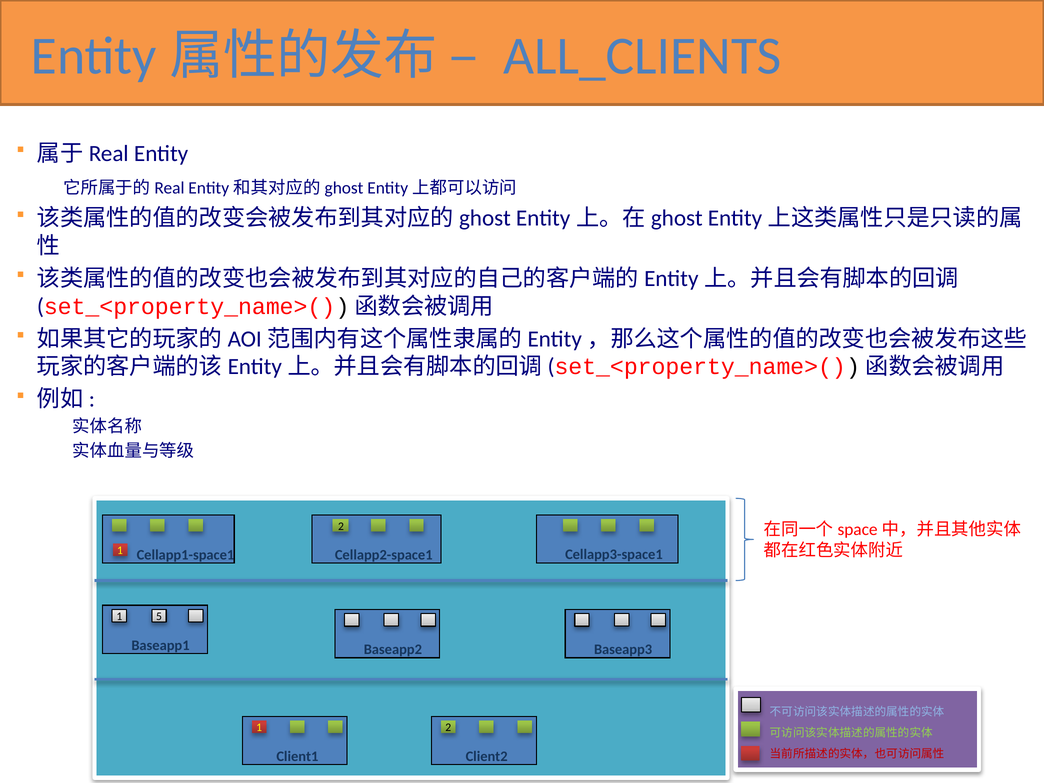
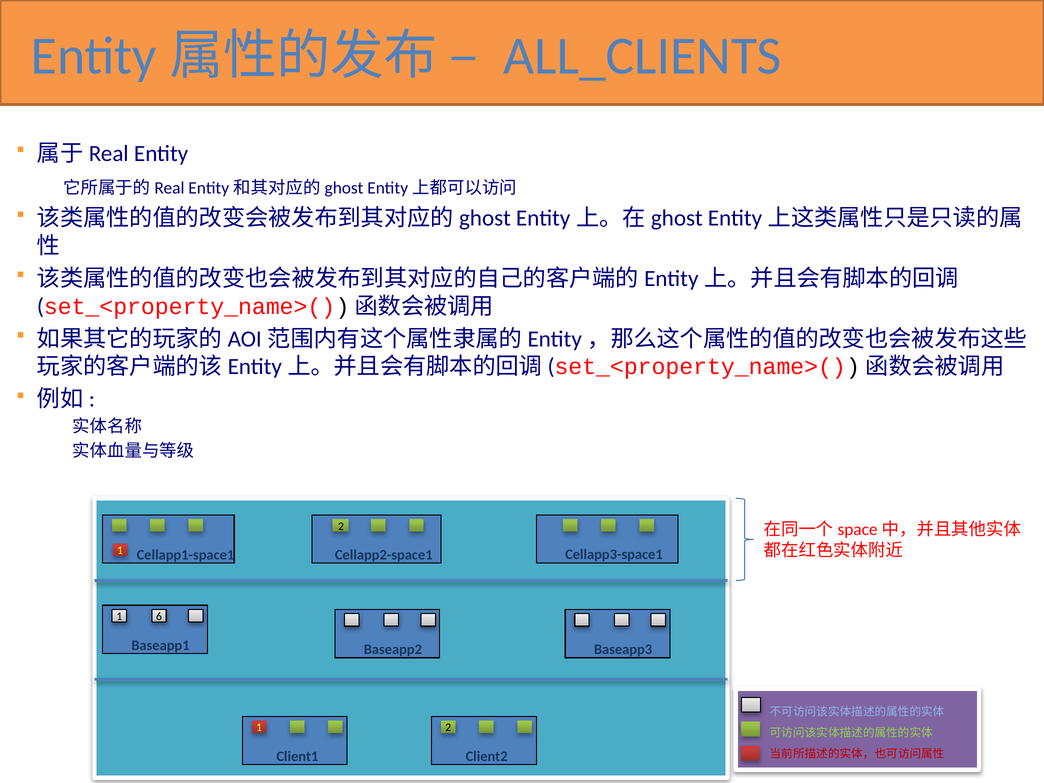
5: 5 -> 6
